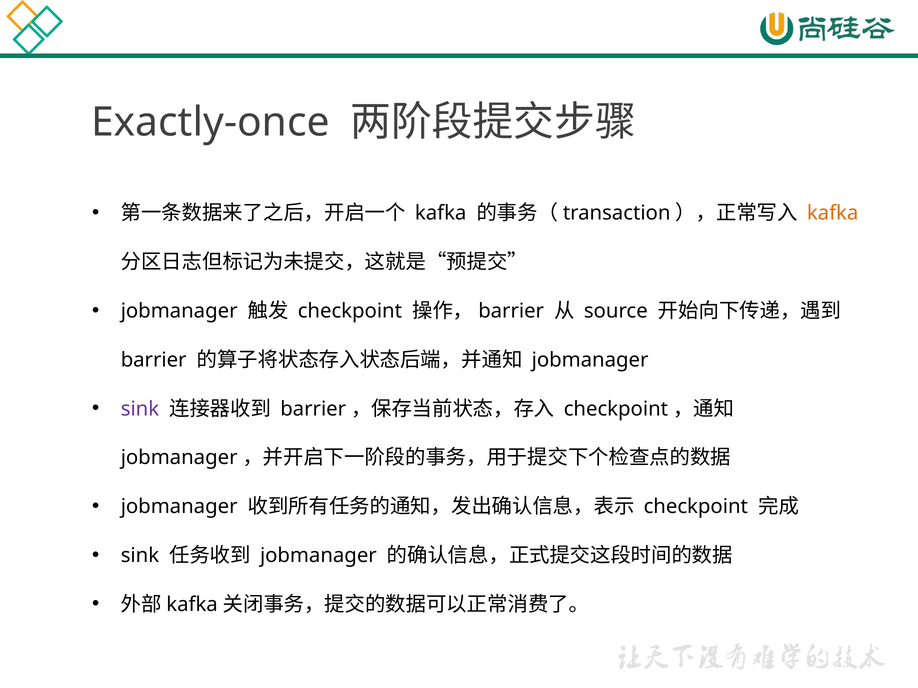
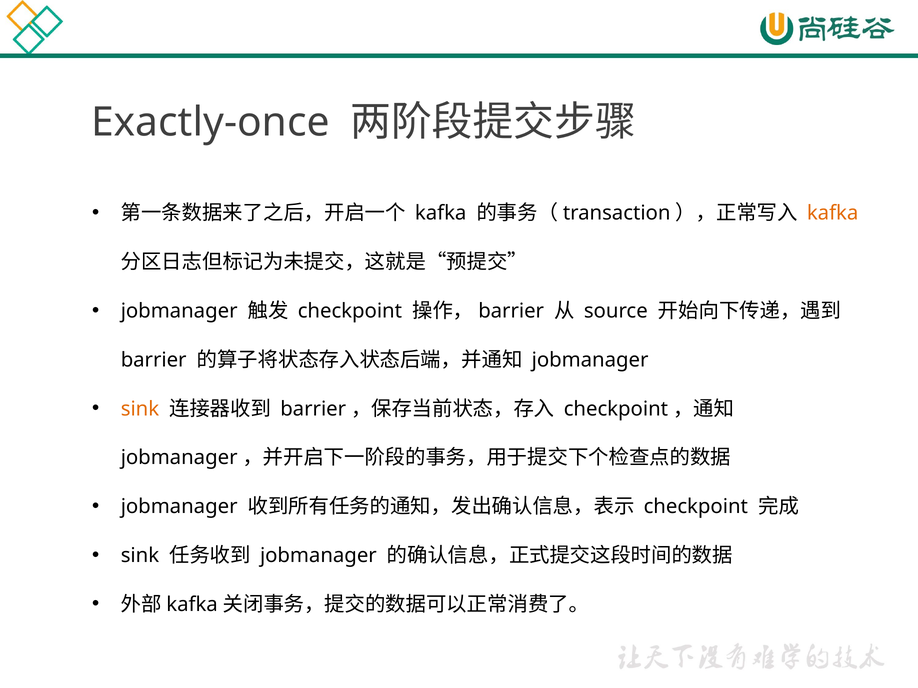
sink at (140, 409) colour: purple -> orange
